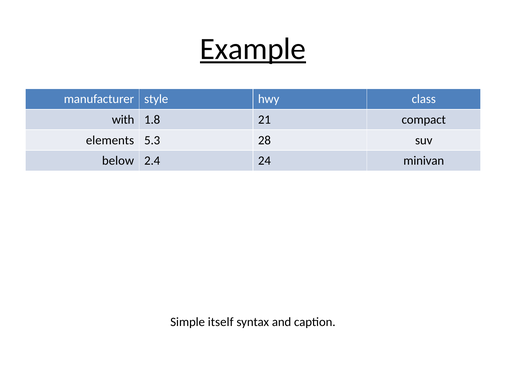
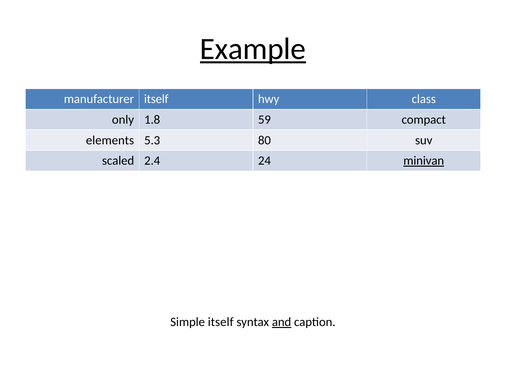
manufacturer style: style -> itself
with: with -> only
21: 21 -> 59
28: 28 -> 80
below: below -> scaled
minivan underline: none -> present
and underline: none -> present
